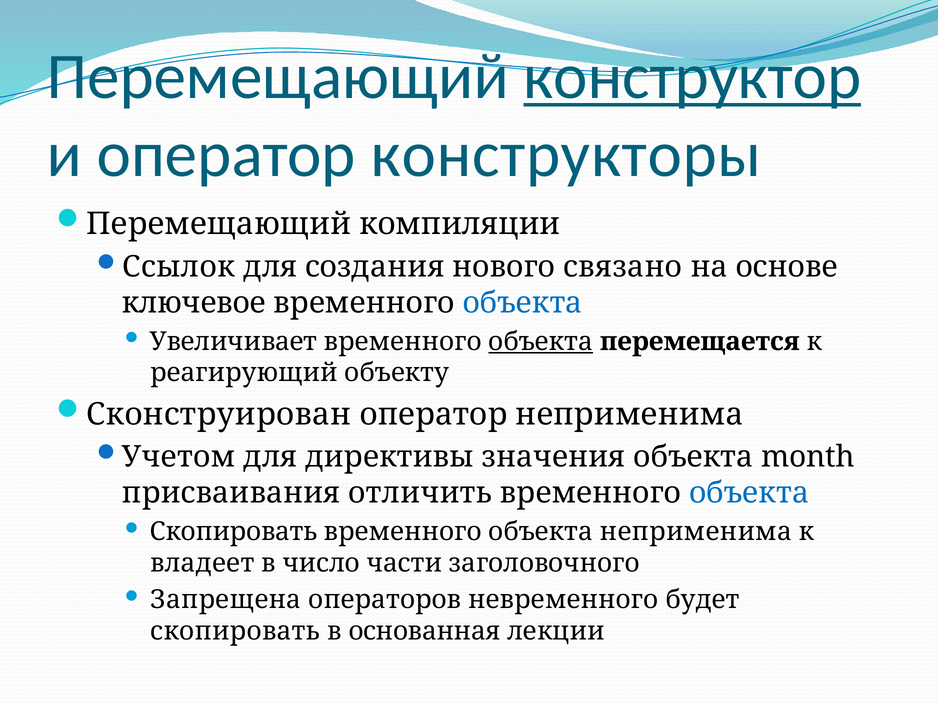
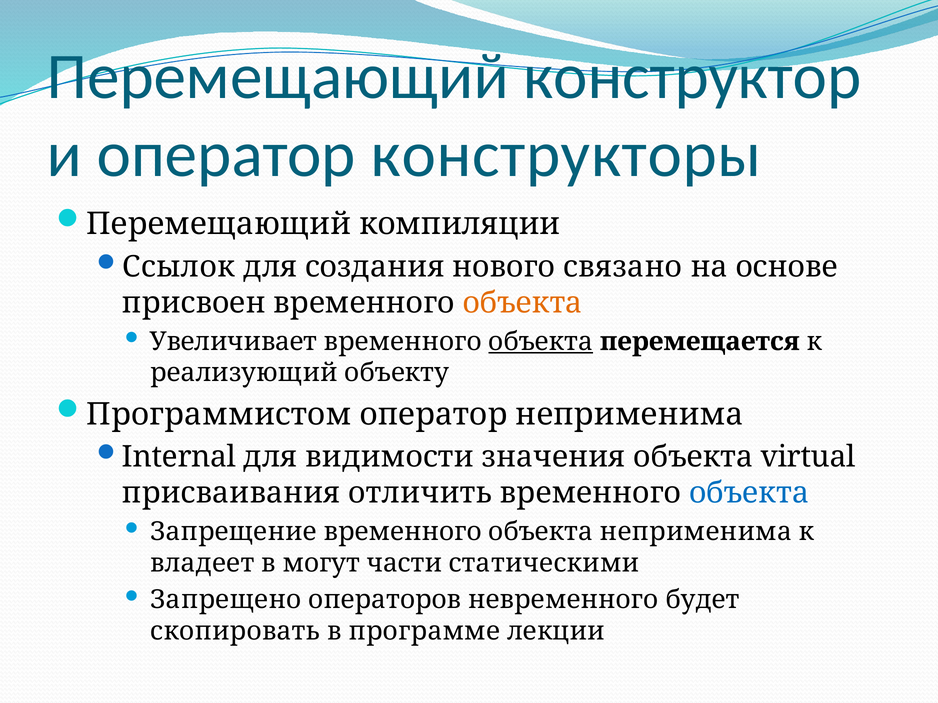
конструктор underline: present -> none
ключевое: ключевое -> присвоен
объекта at (523, 303) colour: blue -> orange
реагирующий: реагирующий -> реализующий
Сконструирован: Сконструирован -> Программистом
Учетом: Учетом -> Internal
директивы: директивы -> видимости
month: month -> virtual
Скопировать at (234, 532): Скопировать -> Запрещение
число: число -> могут
заголовочного: заголовочного -> статическими
Запрещена: Запрещена -> Запрещено
основанная: основанная -> программе
